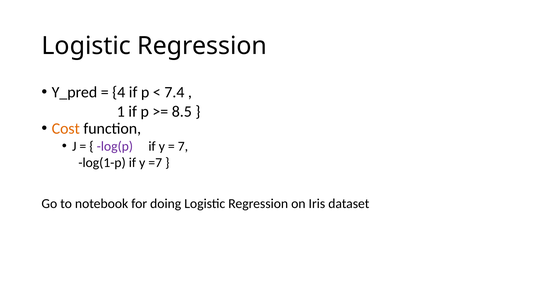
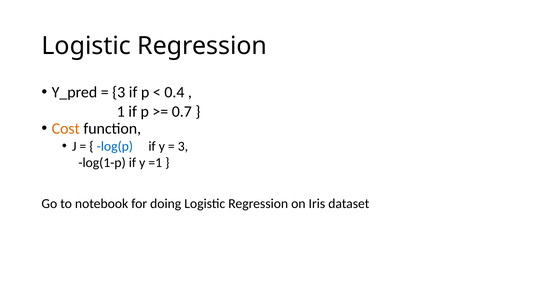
4 at (119, 92): 4 -> 3
7.4: 7.4 -> 0.4
8.5: 8.5 -> 0.7
log(p colour: purple -> blue
7 at (183, 146): 7 -> 3
=7: =7 -> =1
